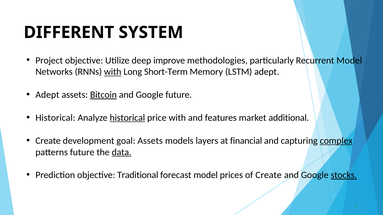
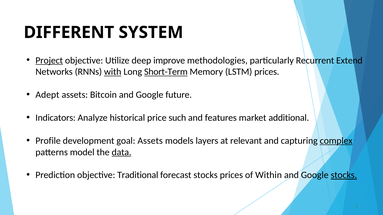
Project underline: none -> present
Recurrent Model: Model -> Extend
Short-Term underline: none -> present
LSTM adept: adept -> prices
Bitcoin underline: present -> none
Historical at (55, 118): Historical -> Indicators
historical at (127, 118) underline: present -> none
price with: with -> such
Create at (48, 141): Create -> Profile
financial: financial -> relevant
patterns future: future -> model
forecast model: model -> stocks
of Create: Create -> Within
